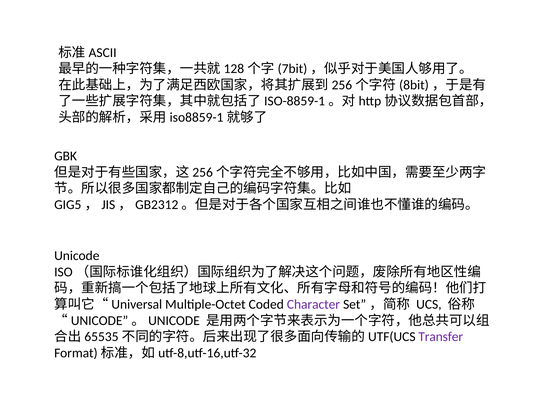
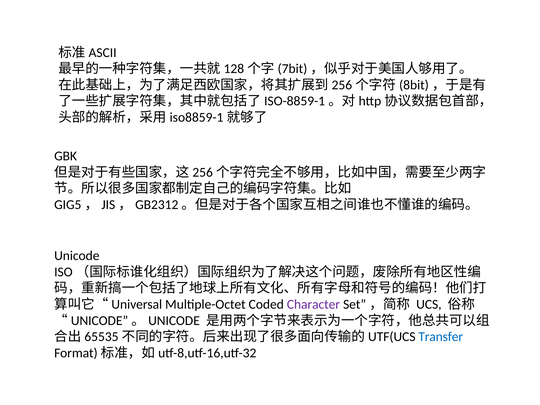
Transfer colour: purple -> blue
